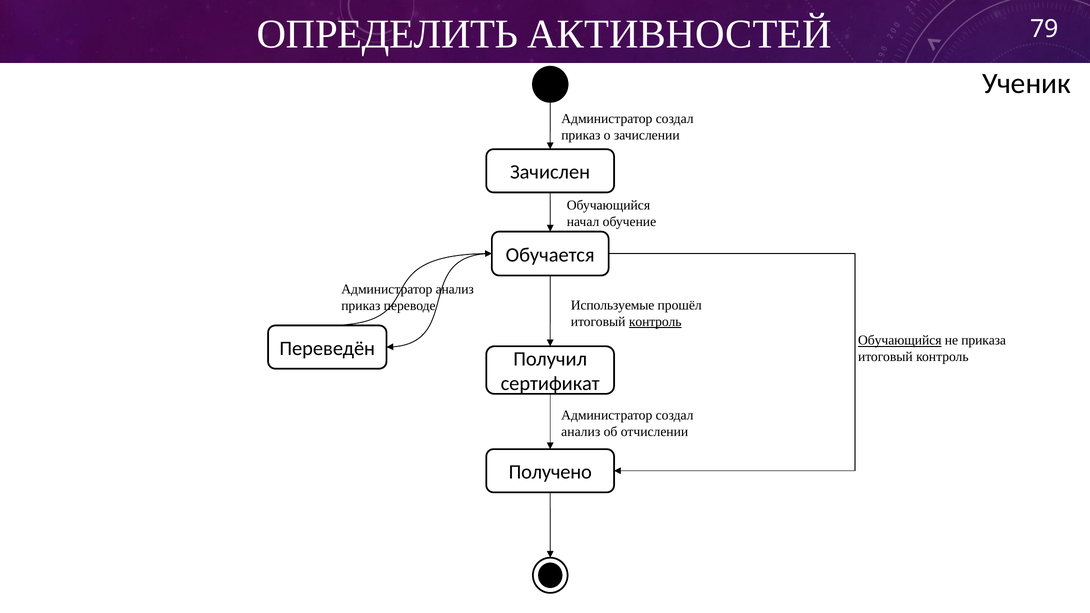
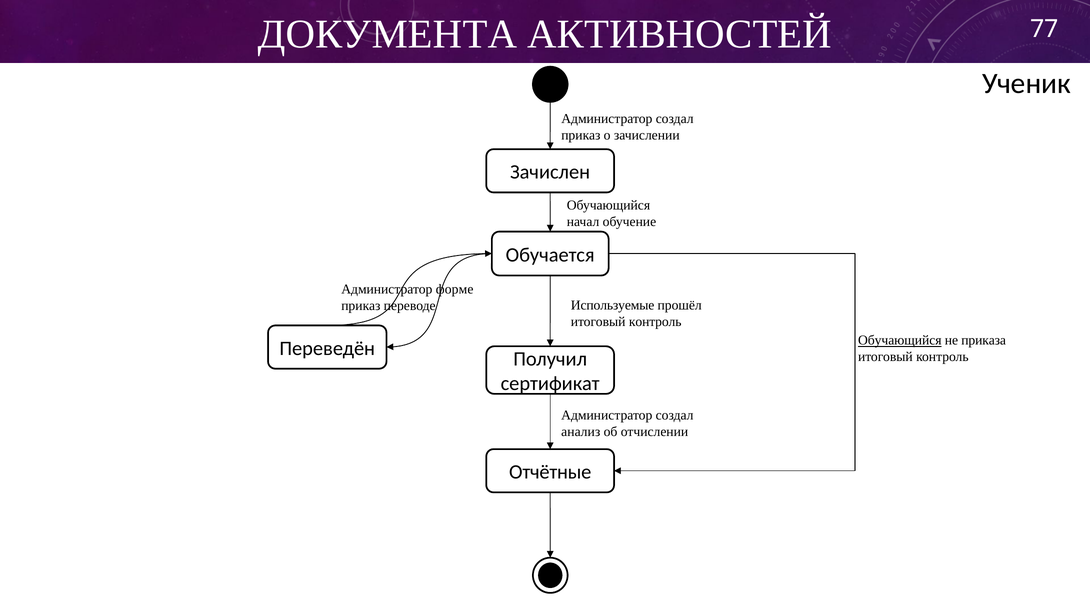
ОПРЕДЕЛИТЬ: ОПРЕДЕЛИТЬ -> ДОКУМЕНТА
79: 79 -> 77
Администратор анализ: анализ -> форме
контроль at (655, 322) underline: present -> none
Получено: Получено -> Отчётные
